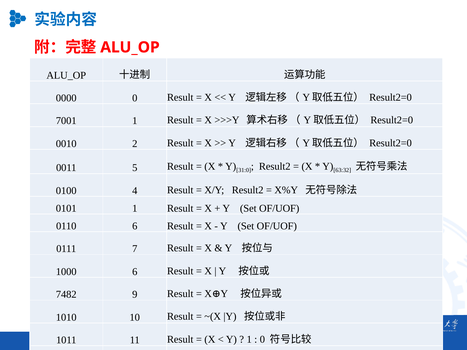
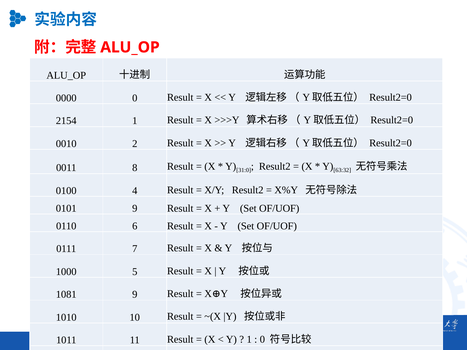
7001: 7001 -> 2154
5: 5 -> 8
0101 1: 1 -> 9
1000 6: 6 -> 5
7482: 7482 -> 1081
